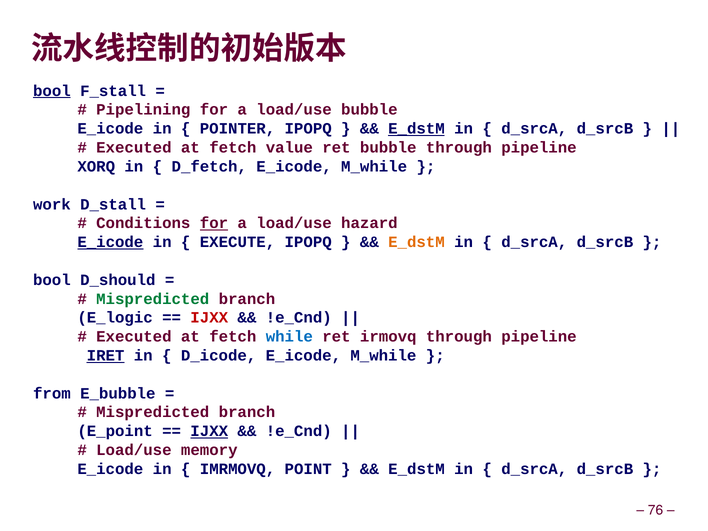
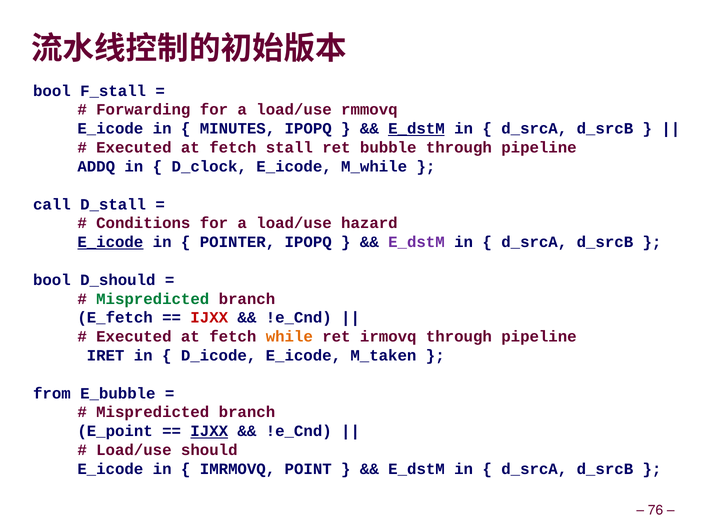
bool at (52, 91) underline: present -> none
Pipelining: Pipelining -> Forwarding
load/use bubble: bubble -> rmmovq
POINTER: POINTER -> MINUTES
value: value -> stall
XORQ: XORQ -> ADDQ
D_fetch: D_fetch -> D_clock
work: work -> call
for at (214, 223) underline: present -> none
EXECUTE: EXECUTE -> POINTER
E_dstM at (416, 242) colour: orange -> purple
E_logic: E_logic -> E_fetch
while colour: blue -> orange
IRET underline: present -> none
D_icode E_icode M_while: M_while -> M_taken
memory: memory -> should
